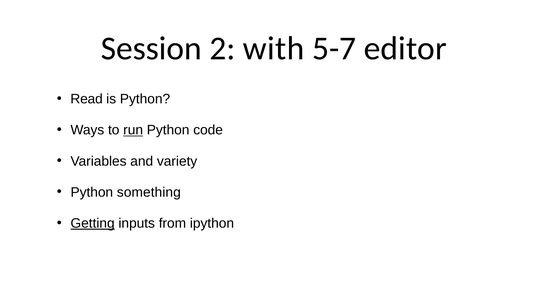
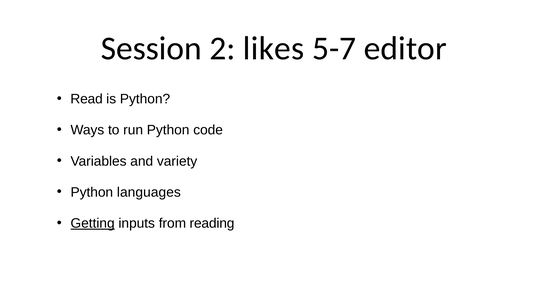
with: with -> likes
run underline: present -> none
something: something -> languages
ipython: ipython -> reading
